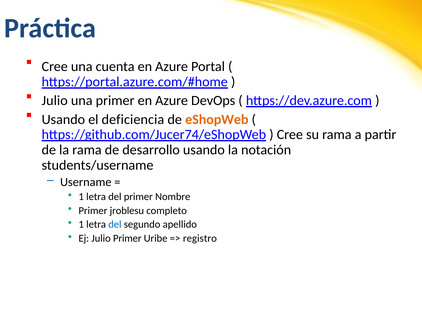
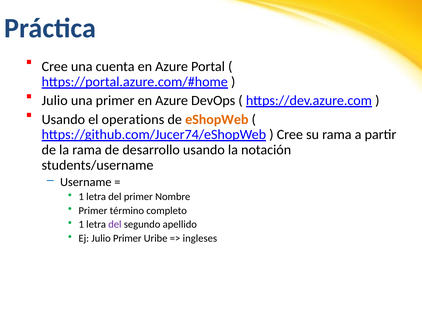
deficiencia: deficiencia -> operations
jroblesu: jroblesu -> término
del at (115, 225) colour: blue -> purple
registro: registro -> ingleses
